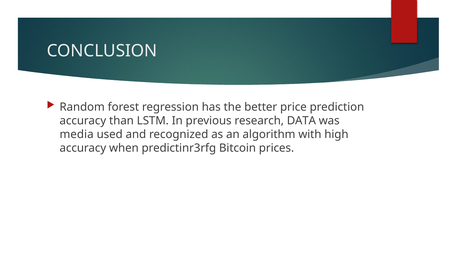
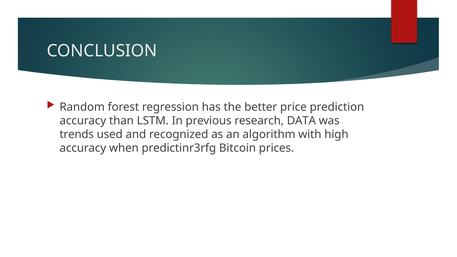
media: media -> trends
